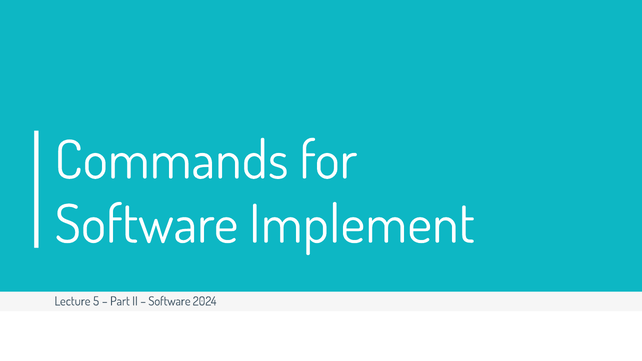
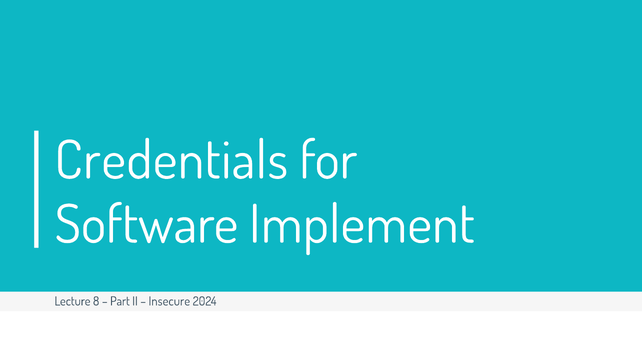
Commands: Commands -> Credentials
5: 5 -> 8
Software at (169, 301): Software -> Insecure
